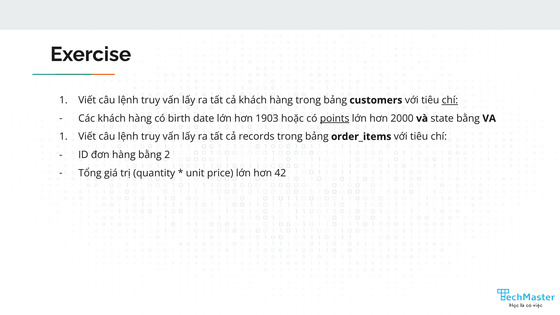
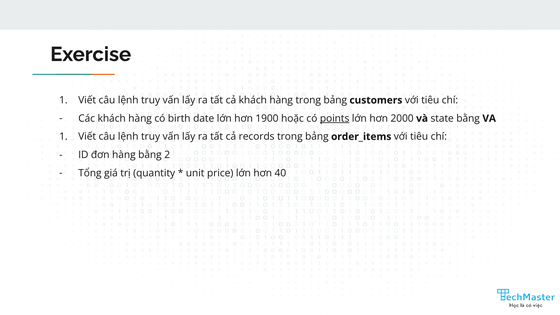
chí at (450, 100) underline: present -> none
1903: 1903 -> 1900
42: 42 -> 40
